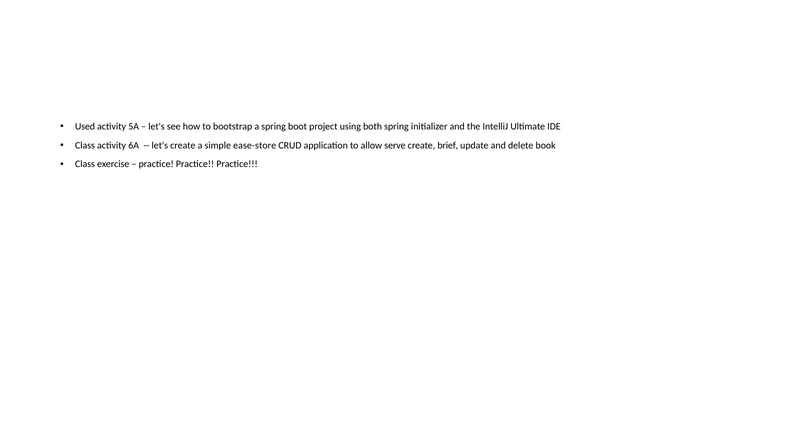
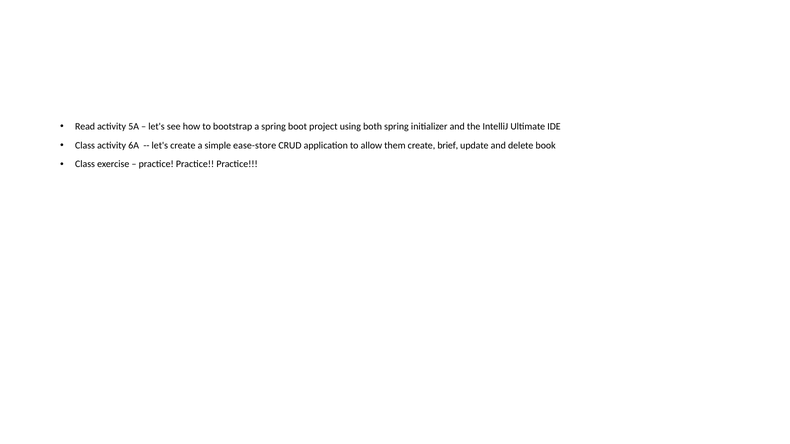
Used: Used -> Read
serve: serve -> them
